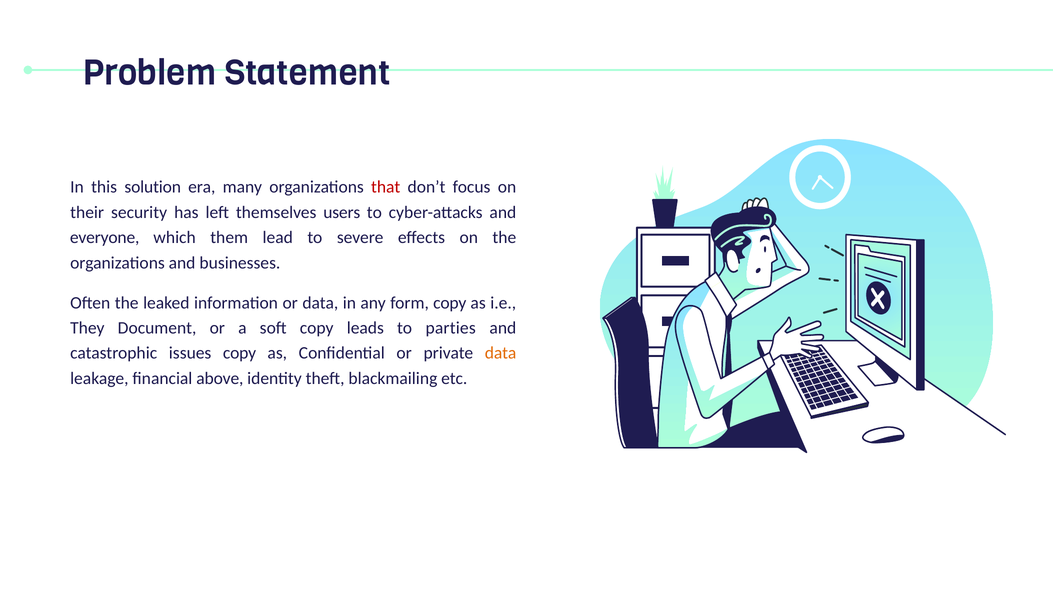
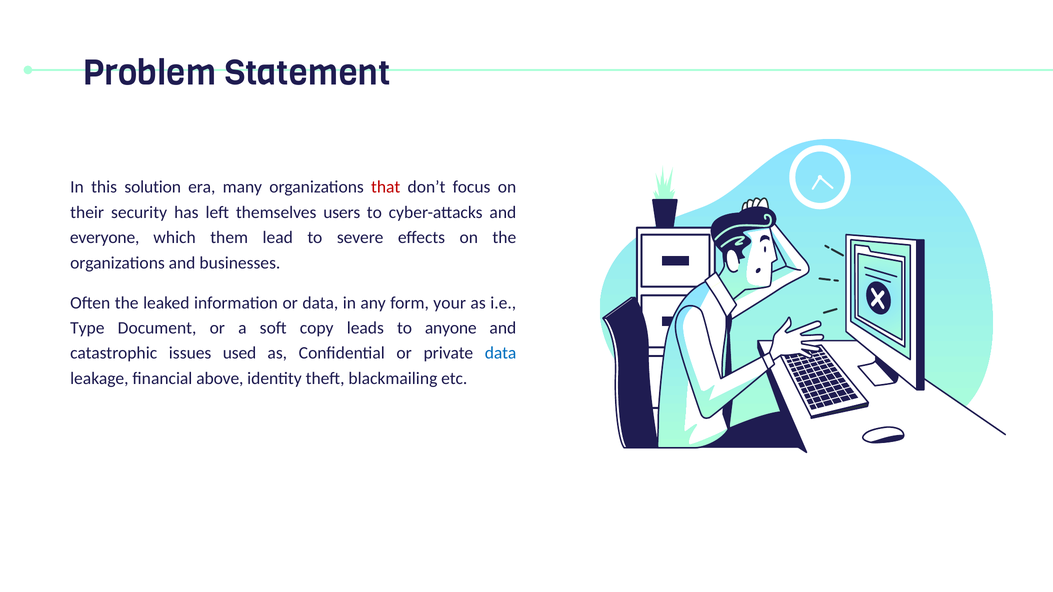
form copy: copy -> your
They: They -> Type
parties: parties -> anyone
issues copy: copy -> used
data at (501, 353) colour: orange -> blue
